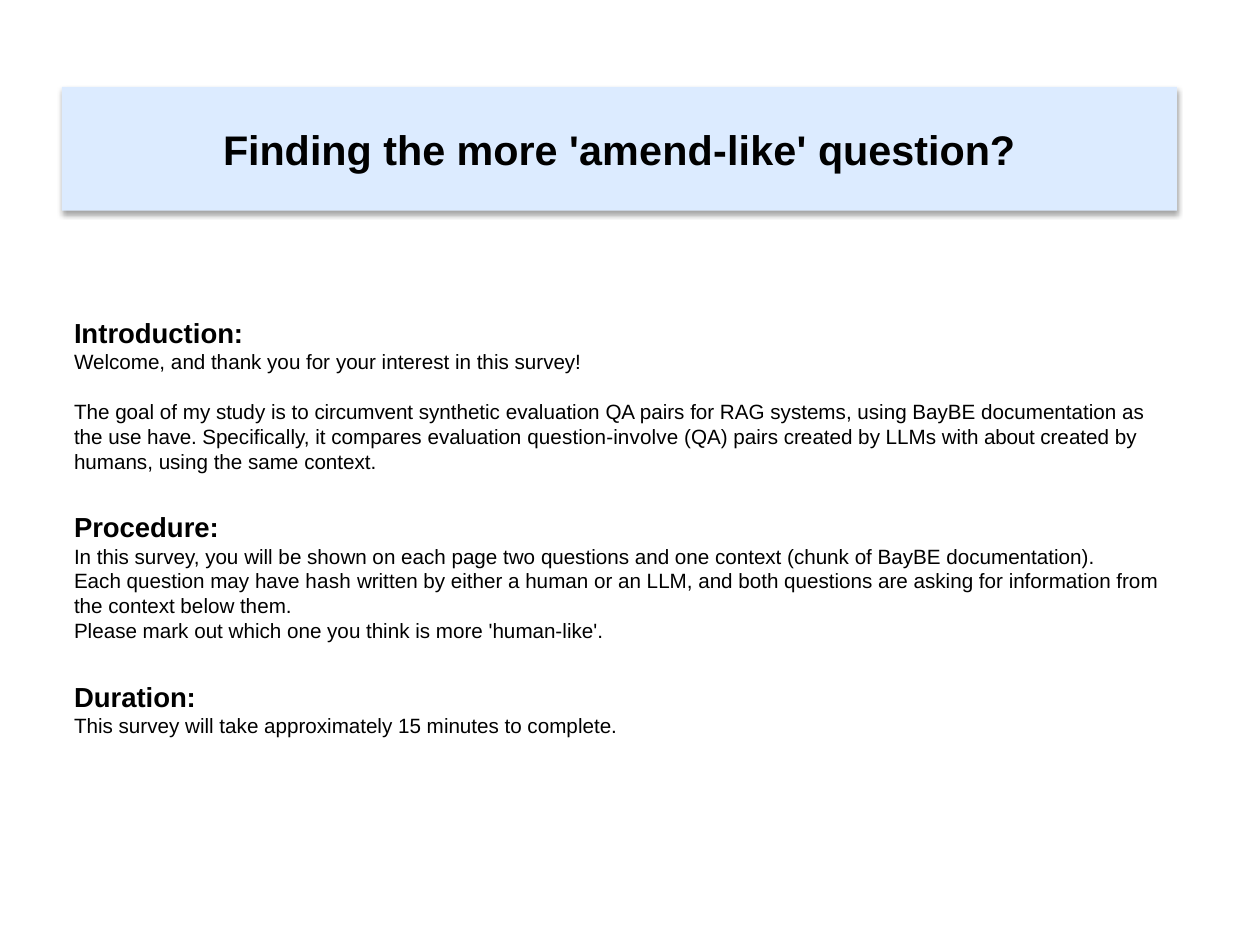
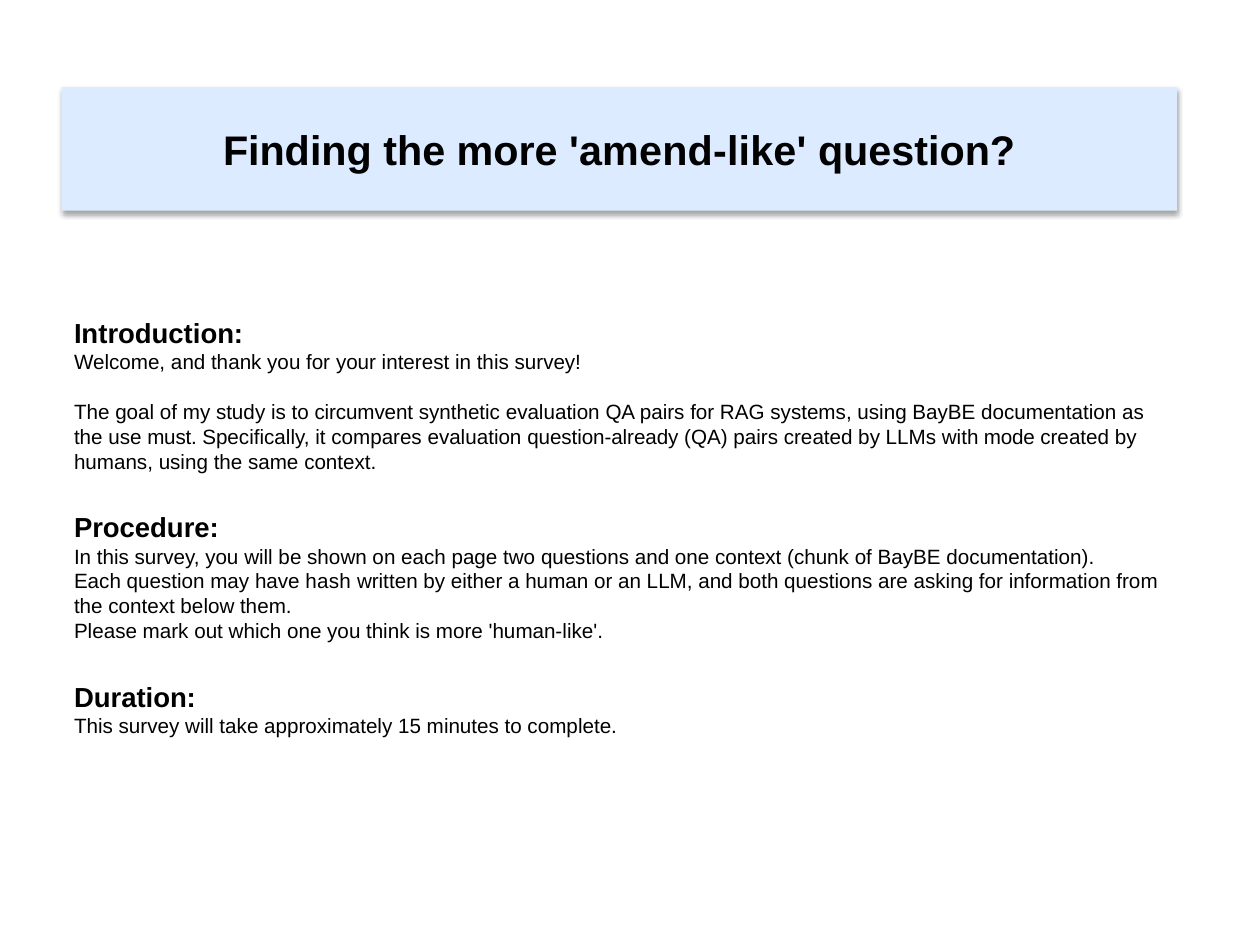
use have: have -> must
question-involve: question-involve -> question-already
about: about -> mode
